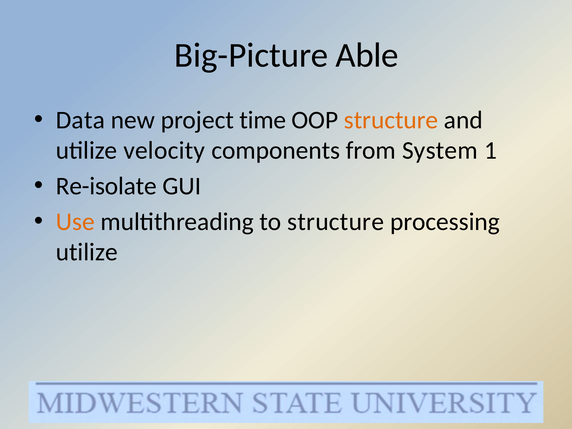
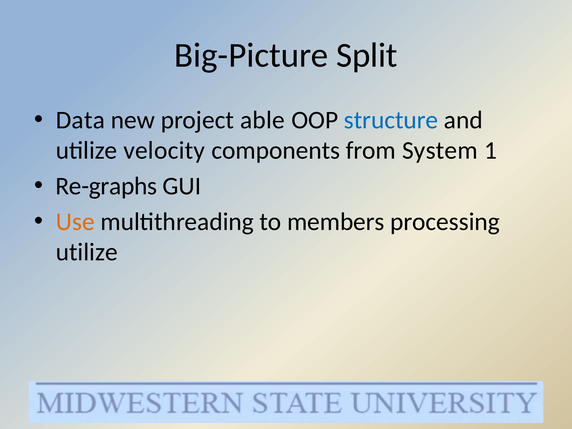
Able: Able -> Split
time: time -> able
structure at (391, 120) colour: orange -> blue
Re-isolate: Re-isolate -> Re-graphs
to structure: structure -> members
